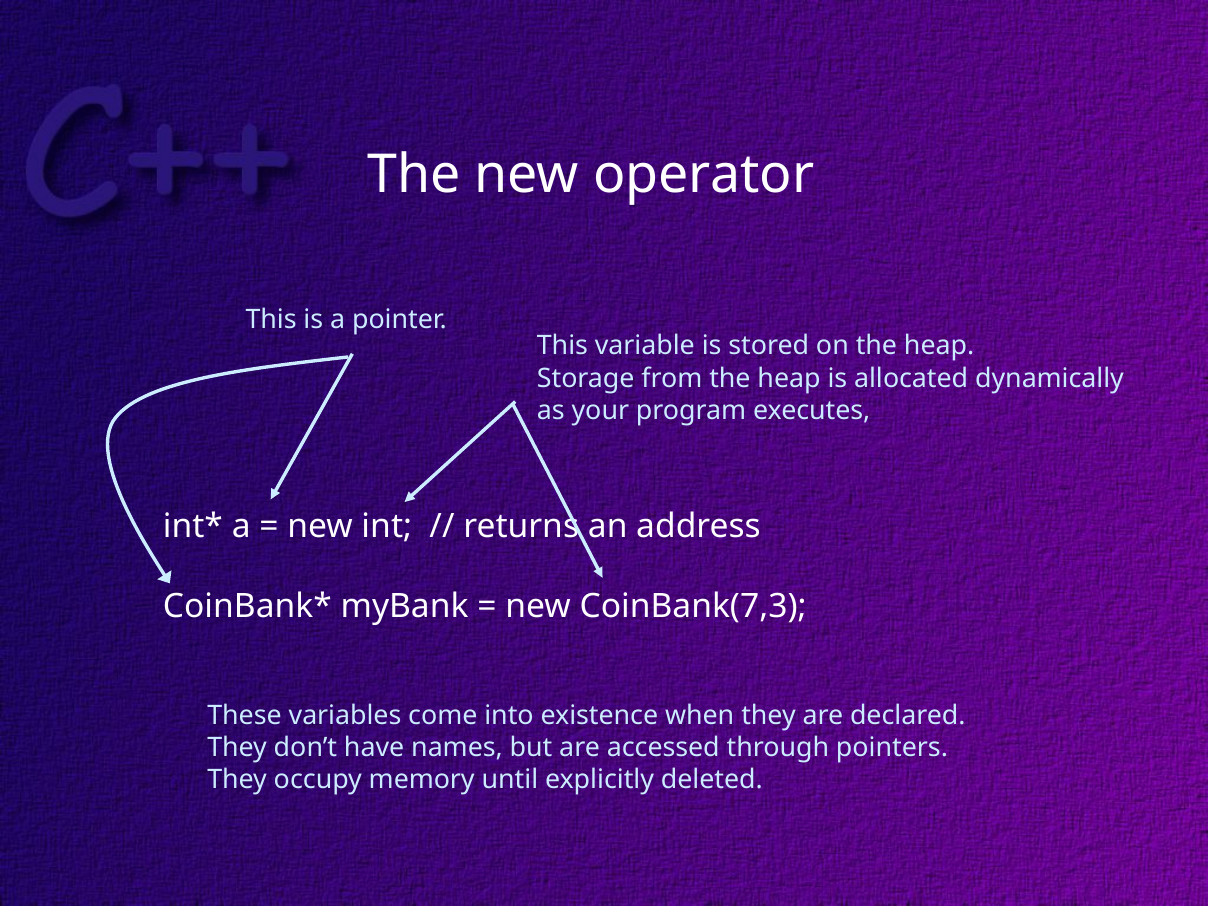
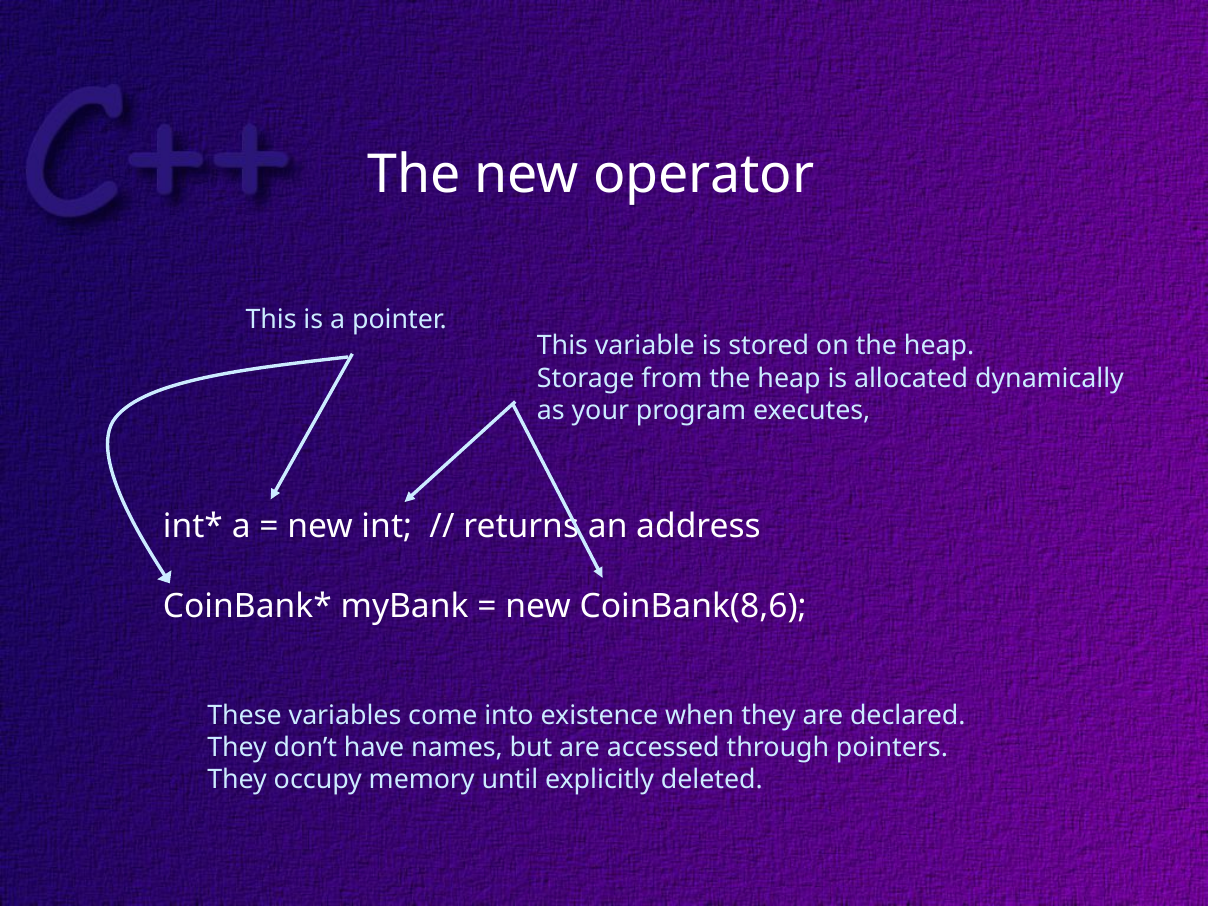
CoinBank(7,3: CoinBank(7,3 -> CoinBank(8,6
